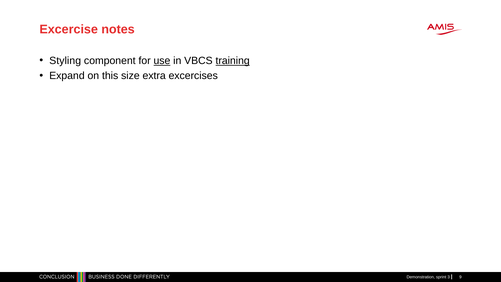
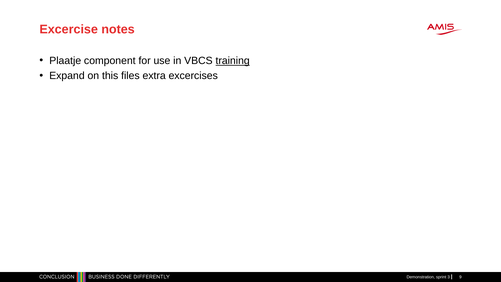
Styling: Styling -> Plaatje
use underline: present -> none
size: size -> files
